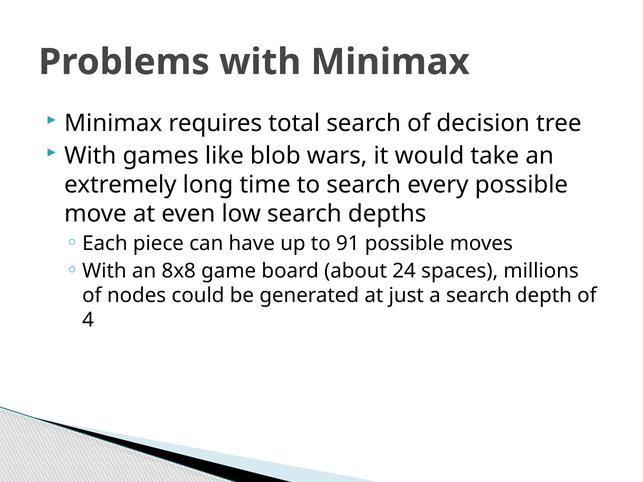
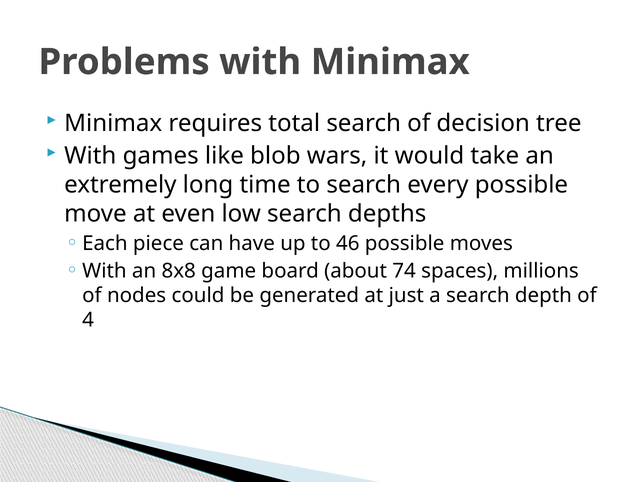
91: 91 -> 46
24: 24 -> 74
